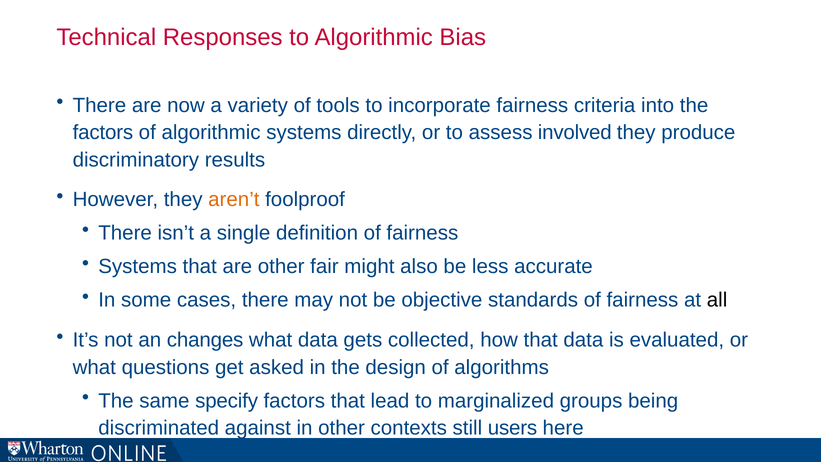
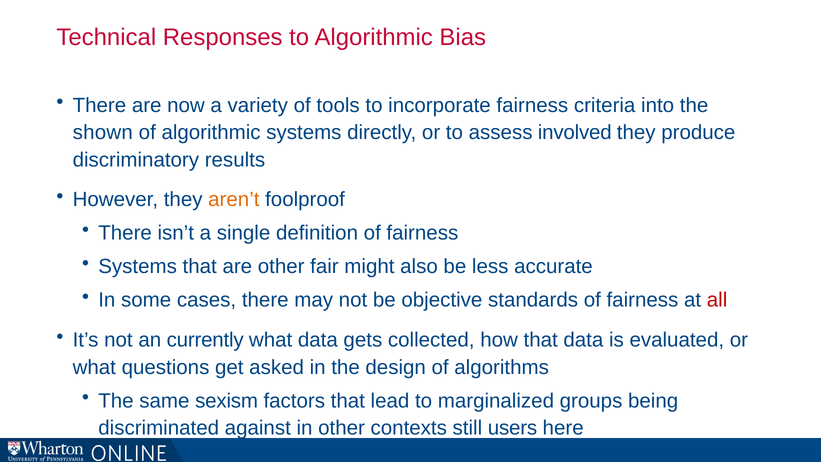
factors at (103, 133): factors -> shown
all colour: black -> red
changes: changes -> currently
specify: specify -> sexism
